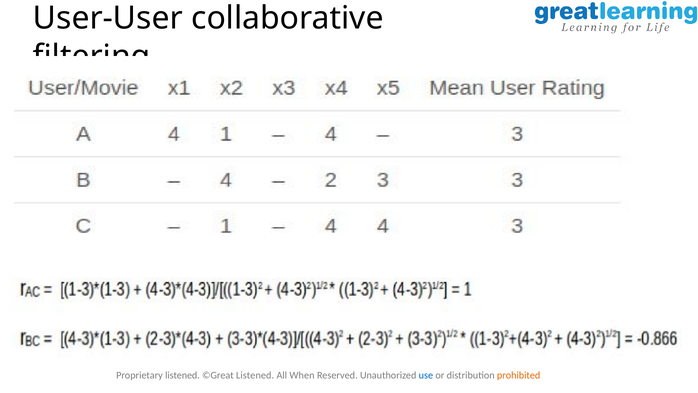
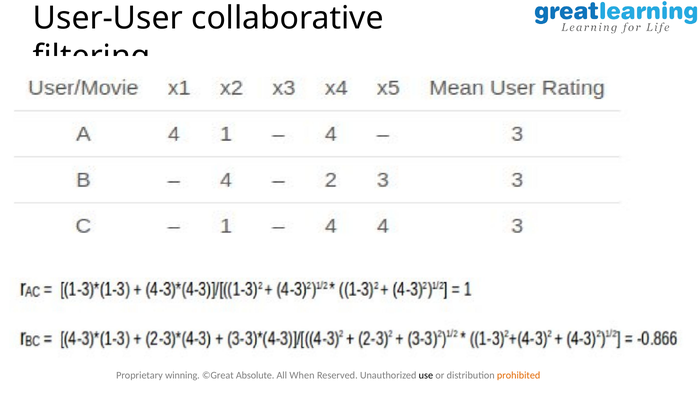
Proprietary listened: listened -> winning
©Great Listened: Listened -> Absolute
use colour: blue -> black
